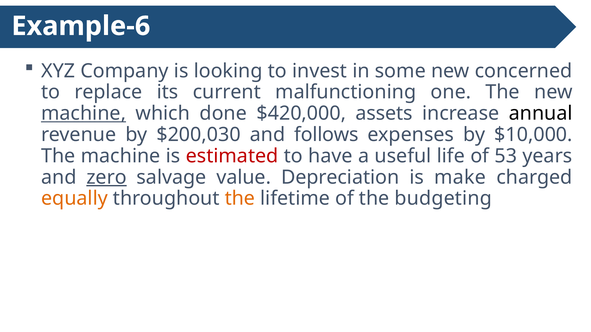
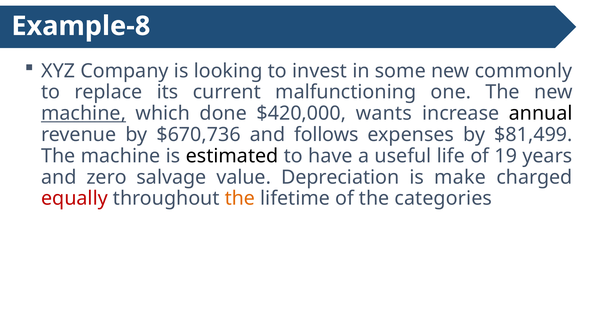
Example-6: Example-6 -> Example-8
concerned: concerned -> commonly
assets: assets -> wants
$200,030: $200,030 -> $670,736
$10,000: $10,000 -> $81,499
estimated colour: red -> black
53: 53 -> 19
zero underline: present -> none
equally colour: orange -> red
budgeting: budgeting -> categories
